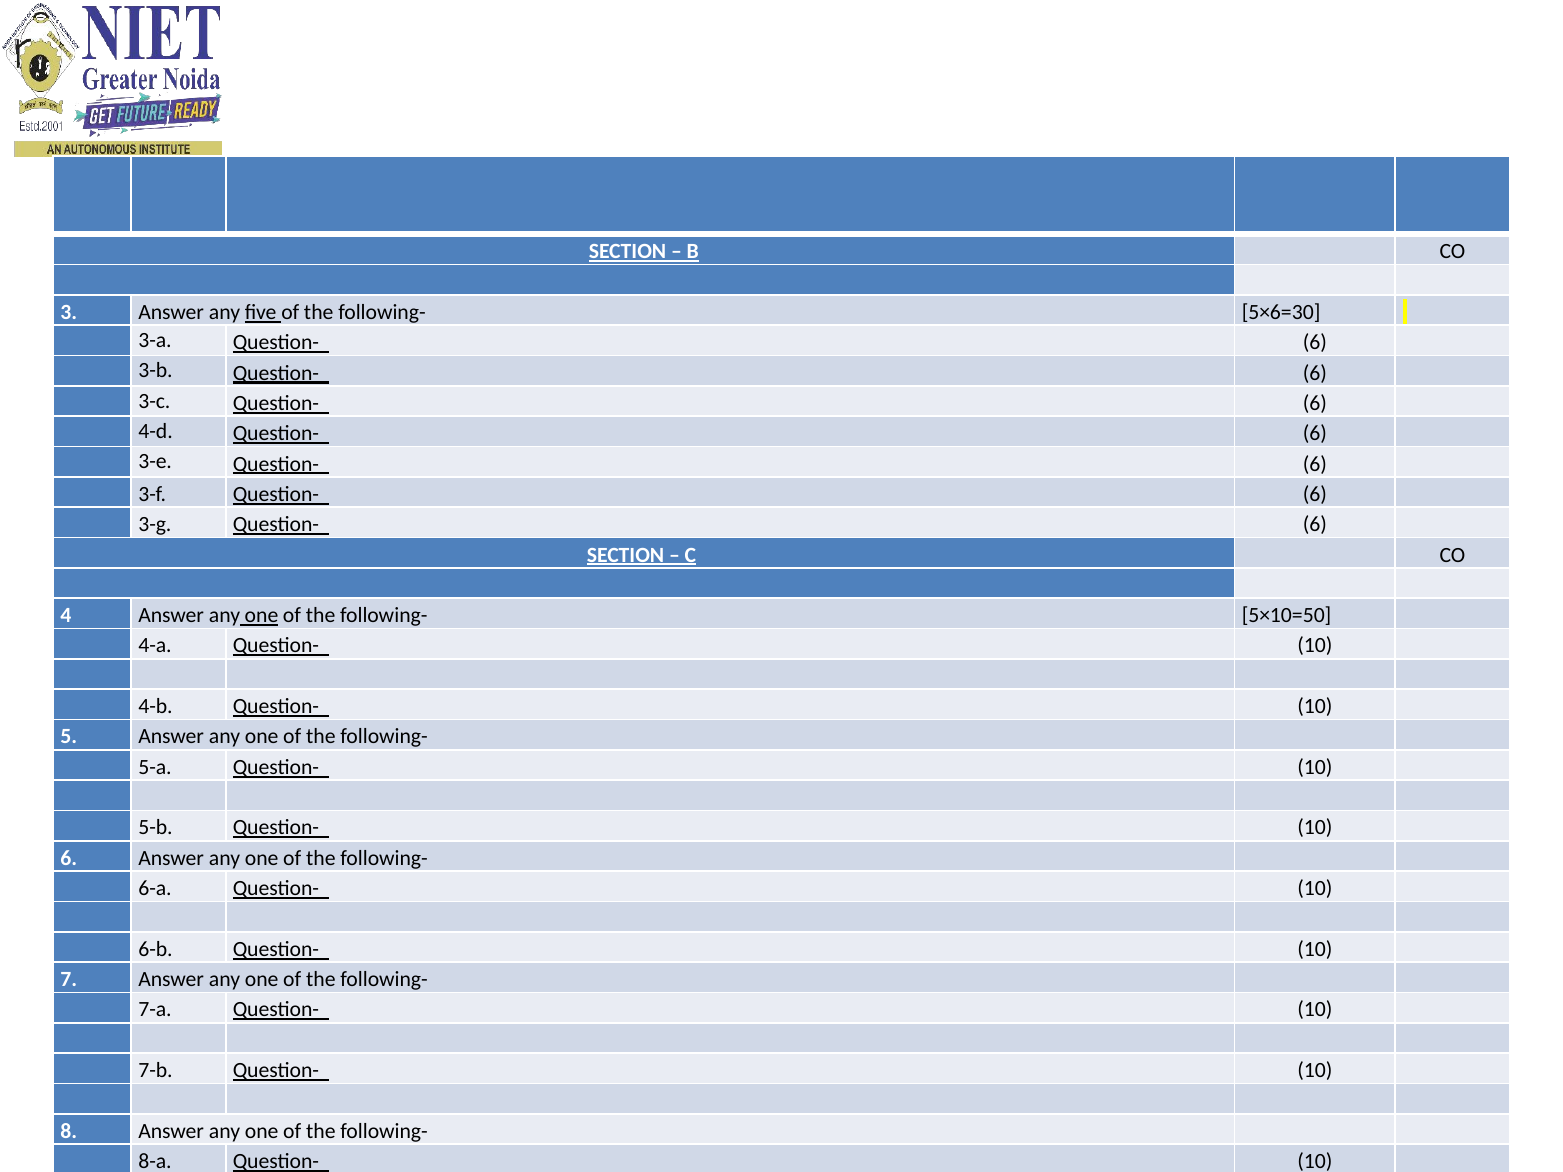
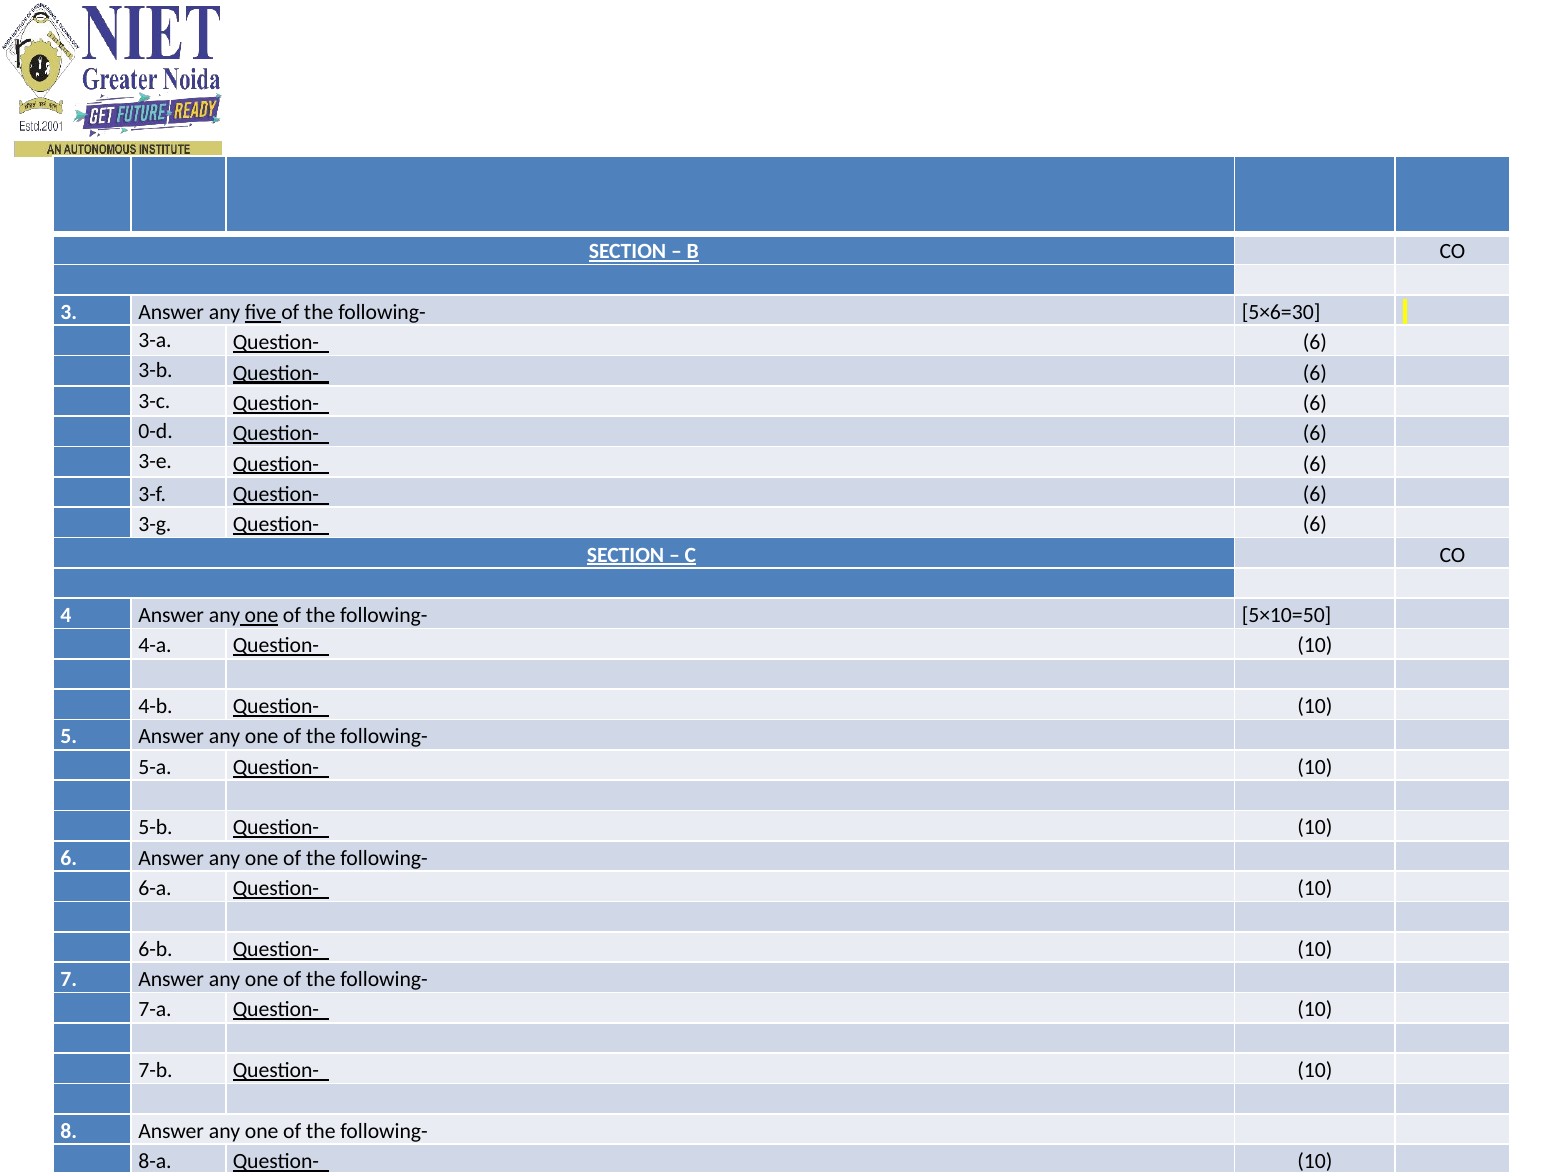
4-d: 4-d -> 0-d
